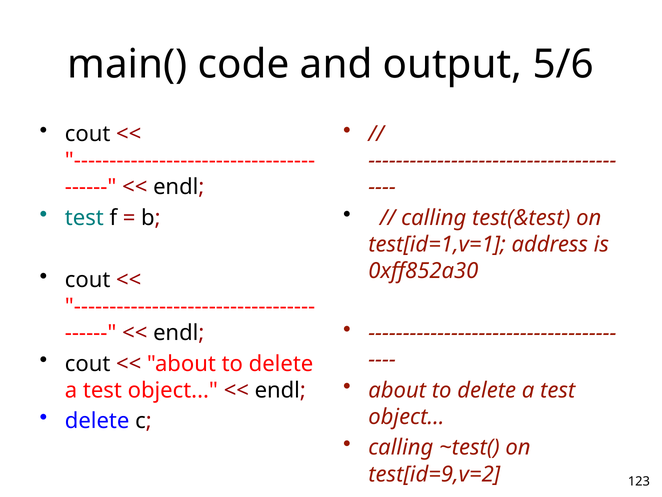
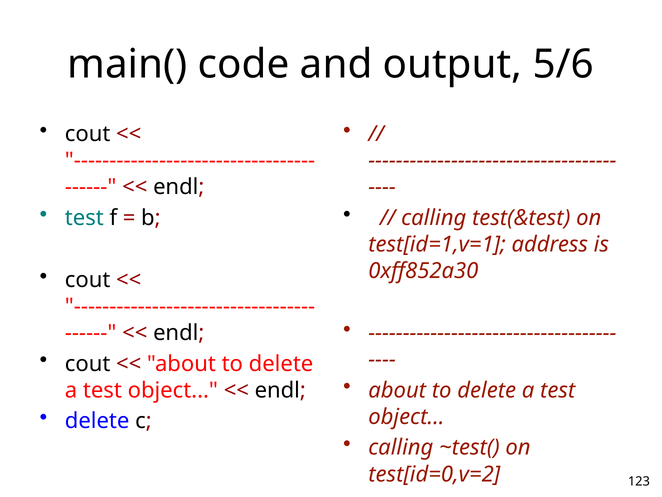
test[id=9,v=2: test[id=9,v=2 -> test[id=0,v=2
